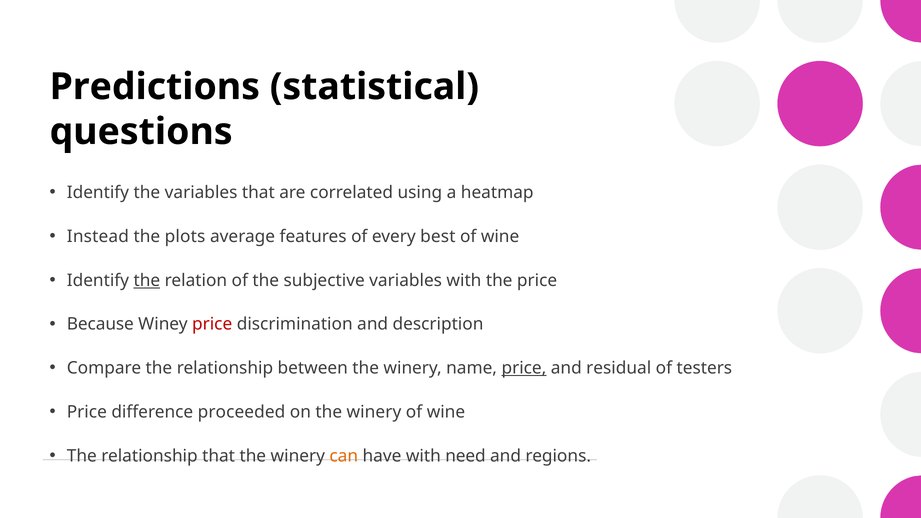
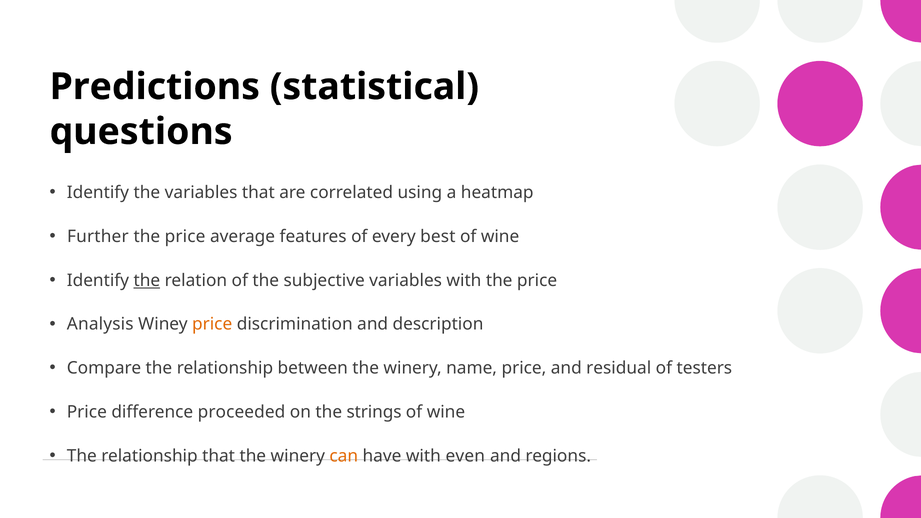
Instead: Instead -> Further
plots at (185, 237): plots -> price
Because: Because -> Analysis
price at (212, 324) colour: red -> orange
price at (524, 368) underline: present -> none
on the winery: winery -> strings
need: need -> even
